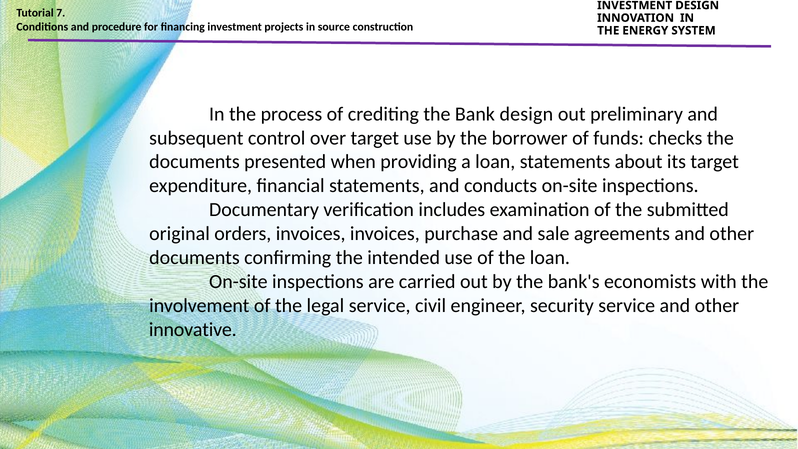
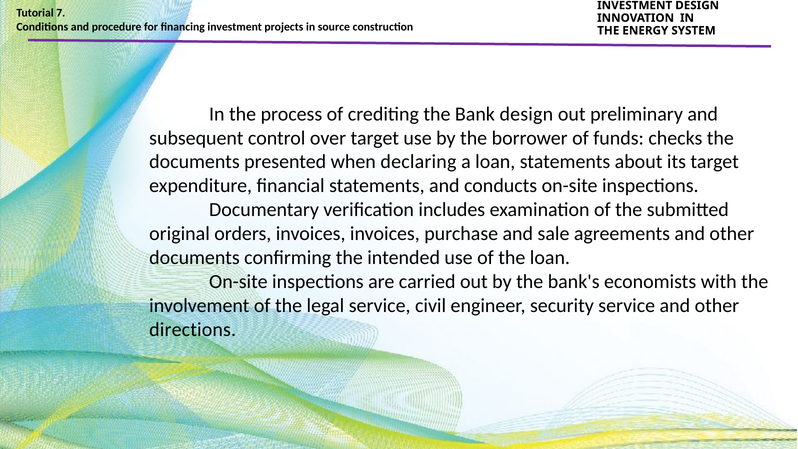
providing: providing -> declaring
innovative: innovative -> directions
